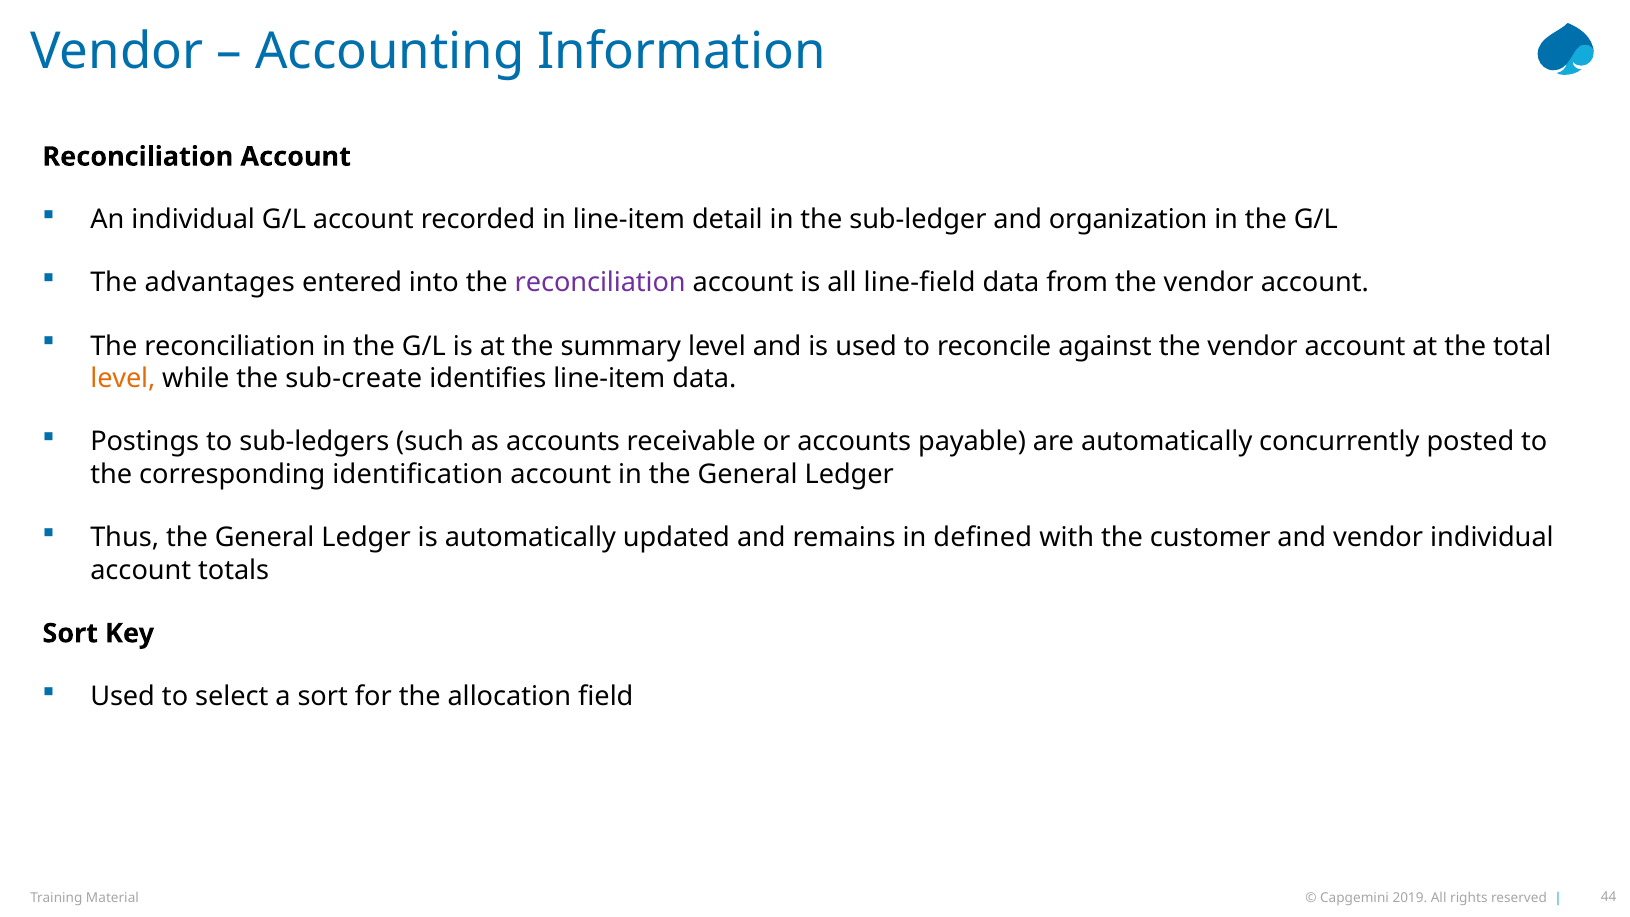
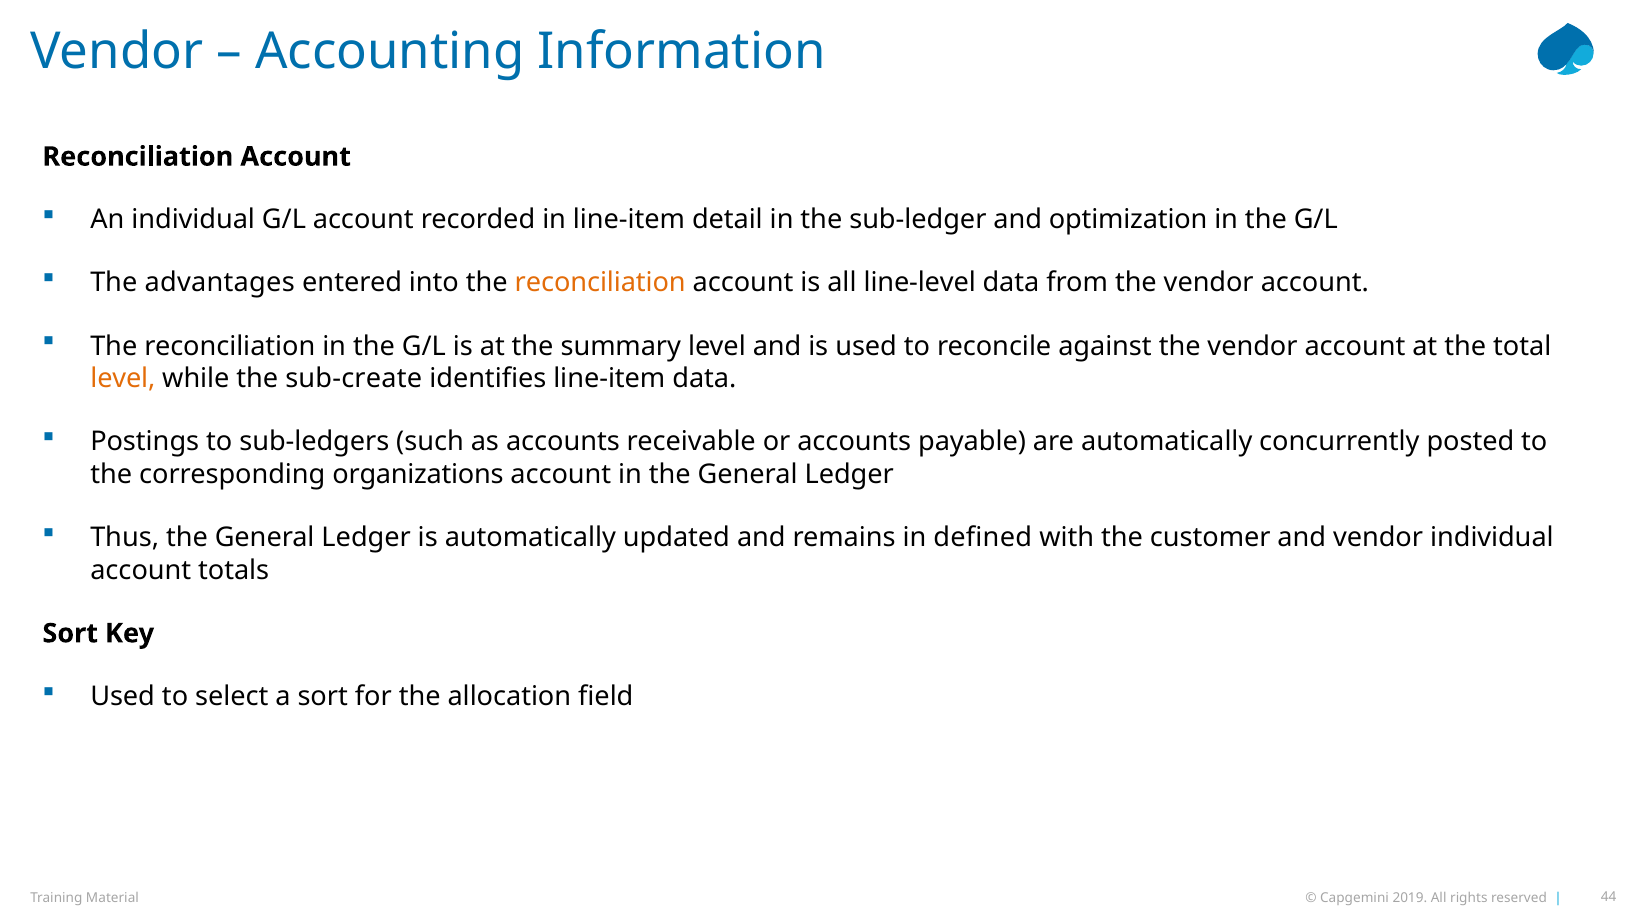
organization: organization -> optimization
reconciliation at (600, 283) colour: purple -> orange
line-field: line-field -> line-level
identification: identification -> organizations
